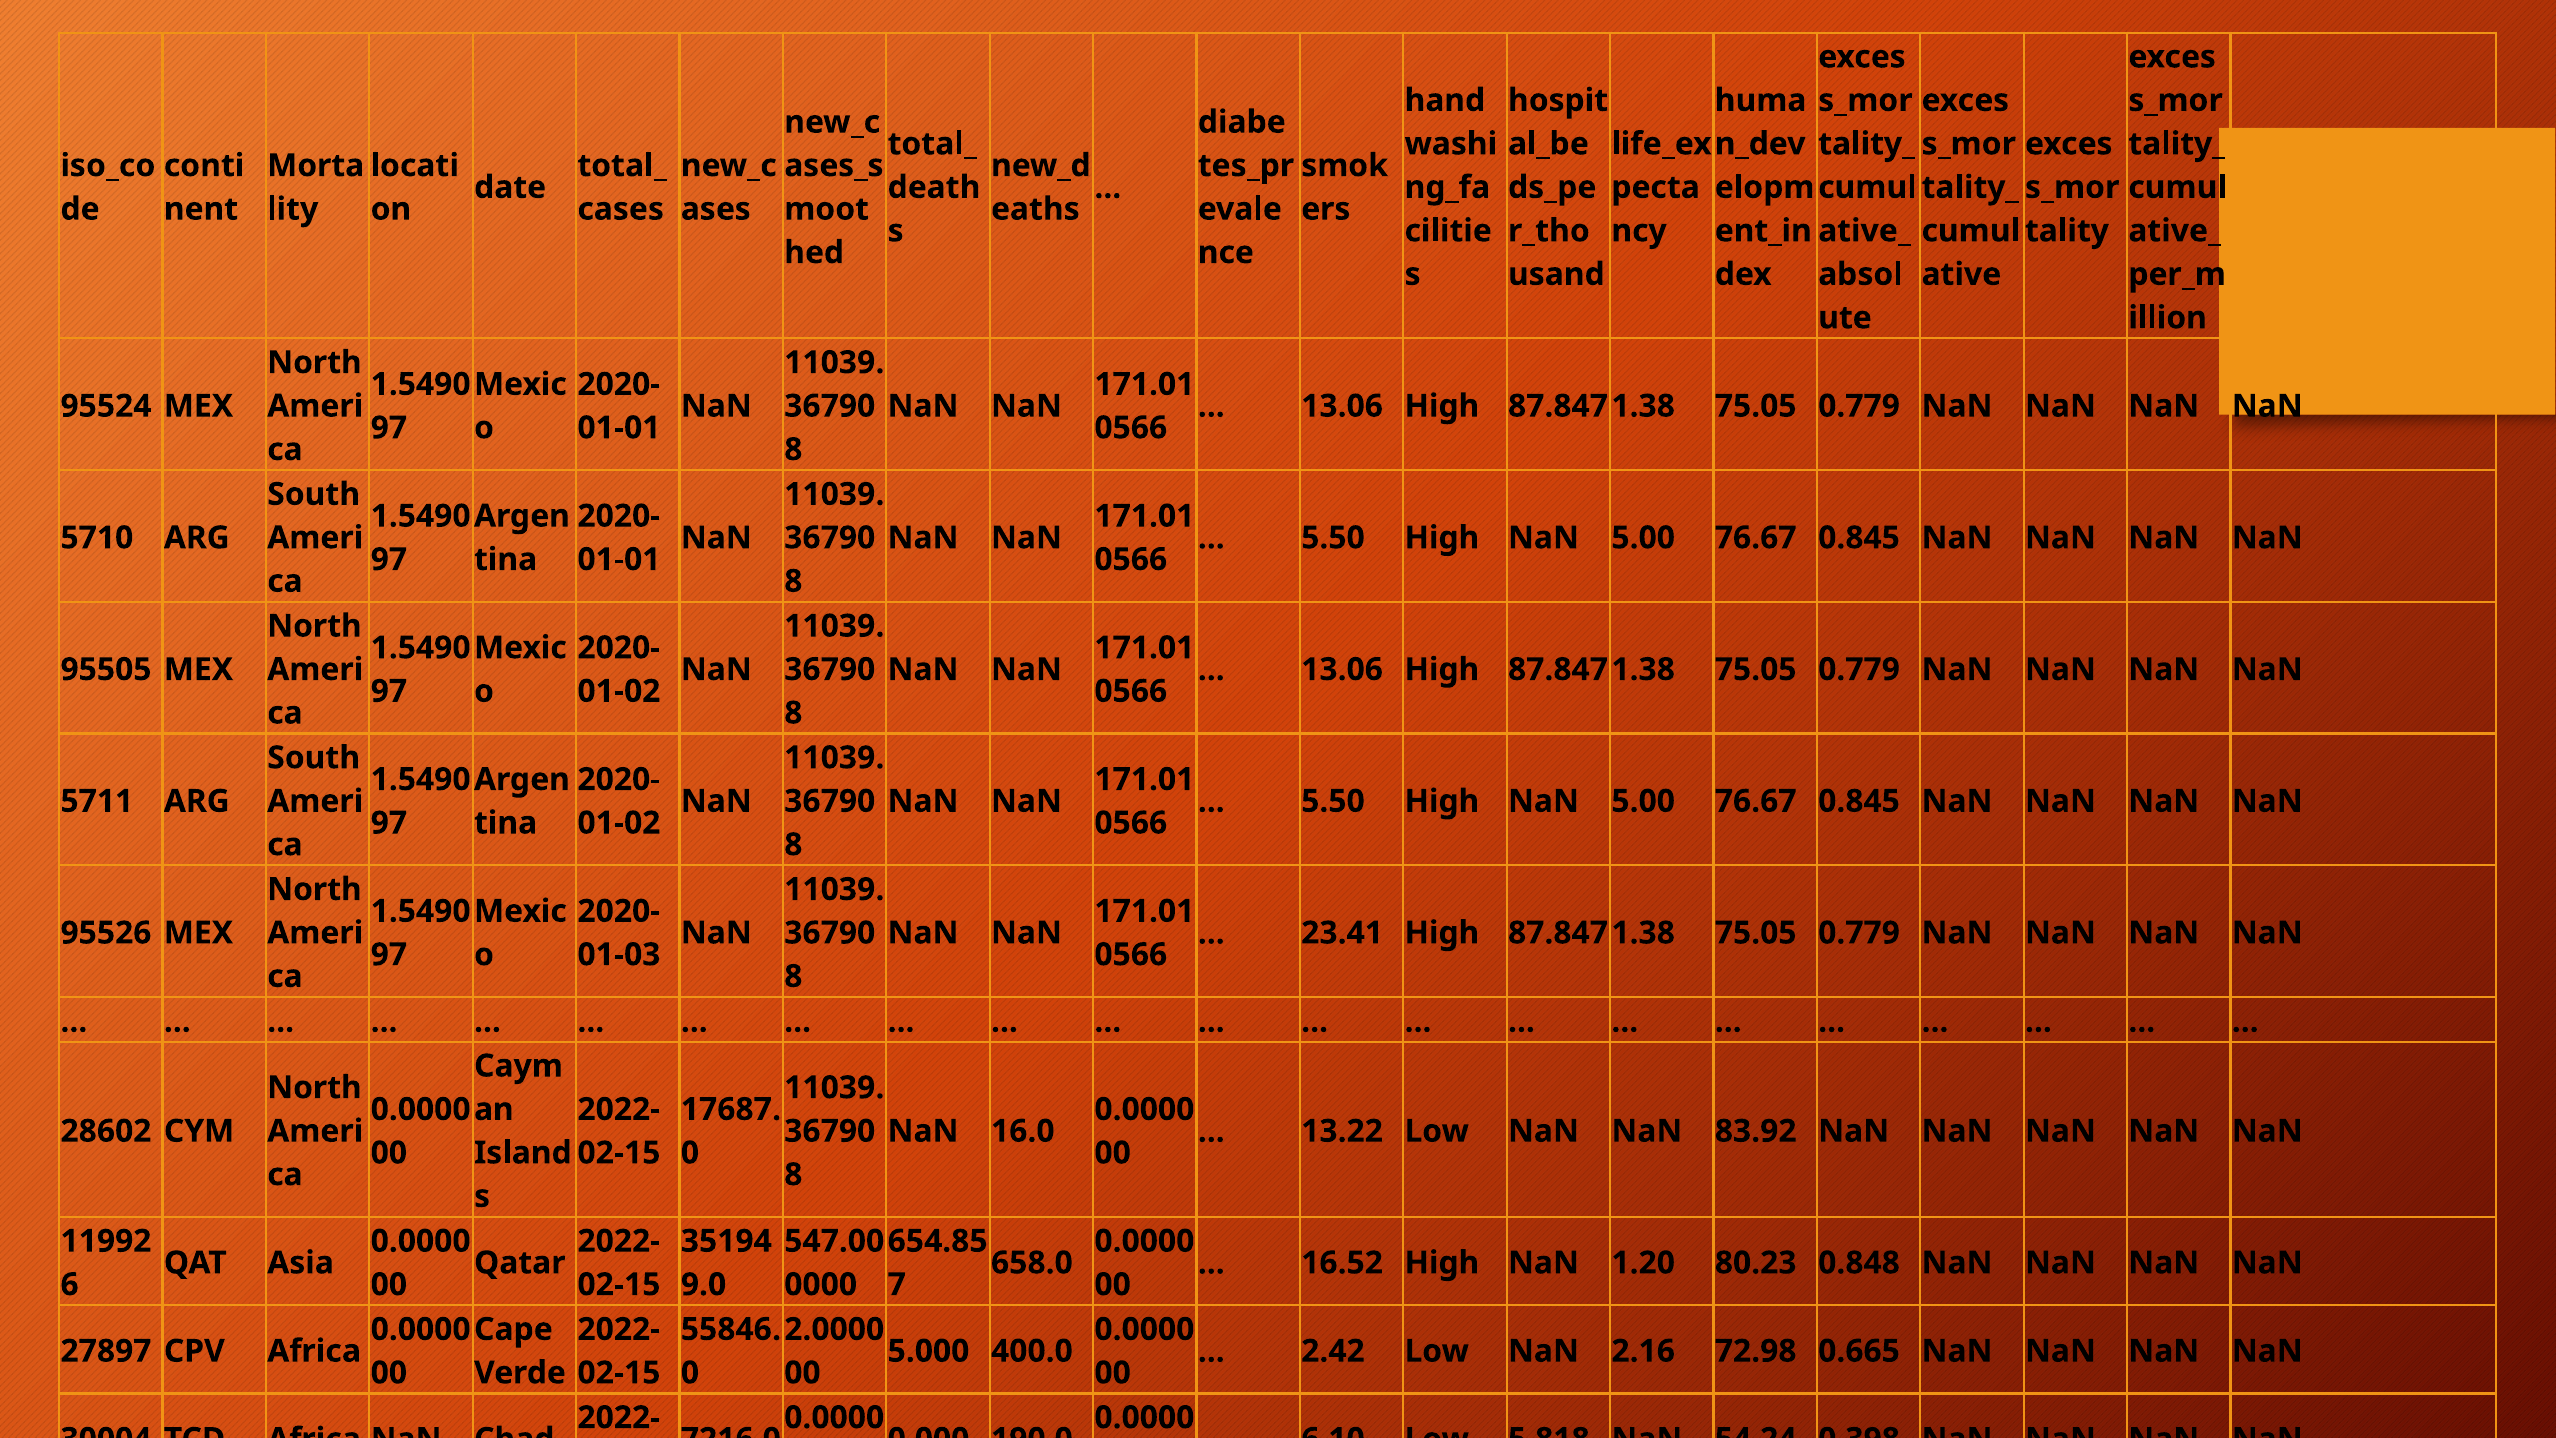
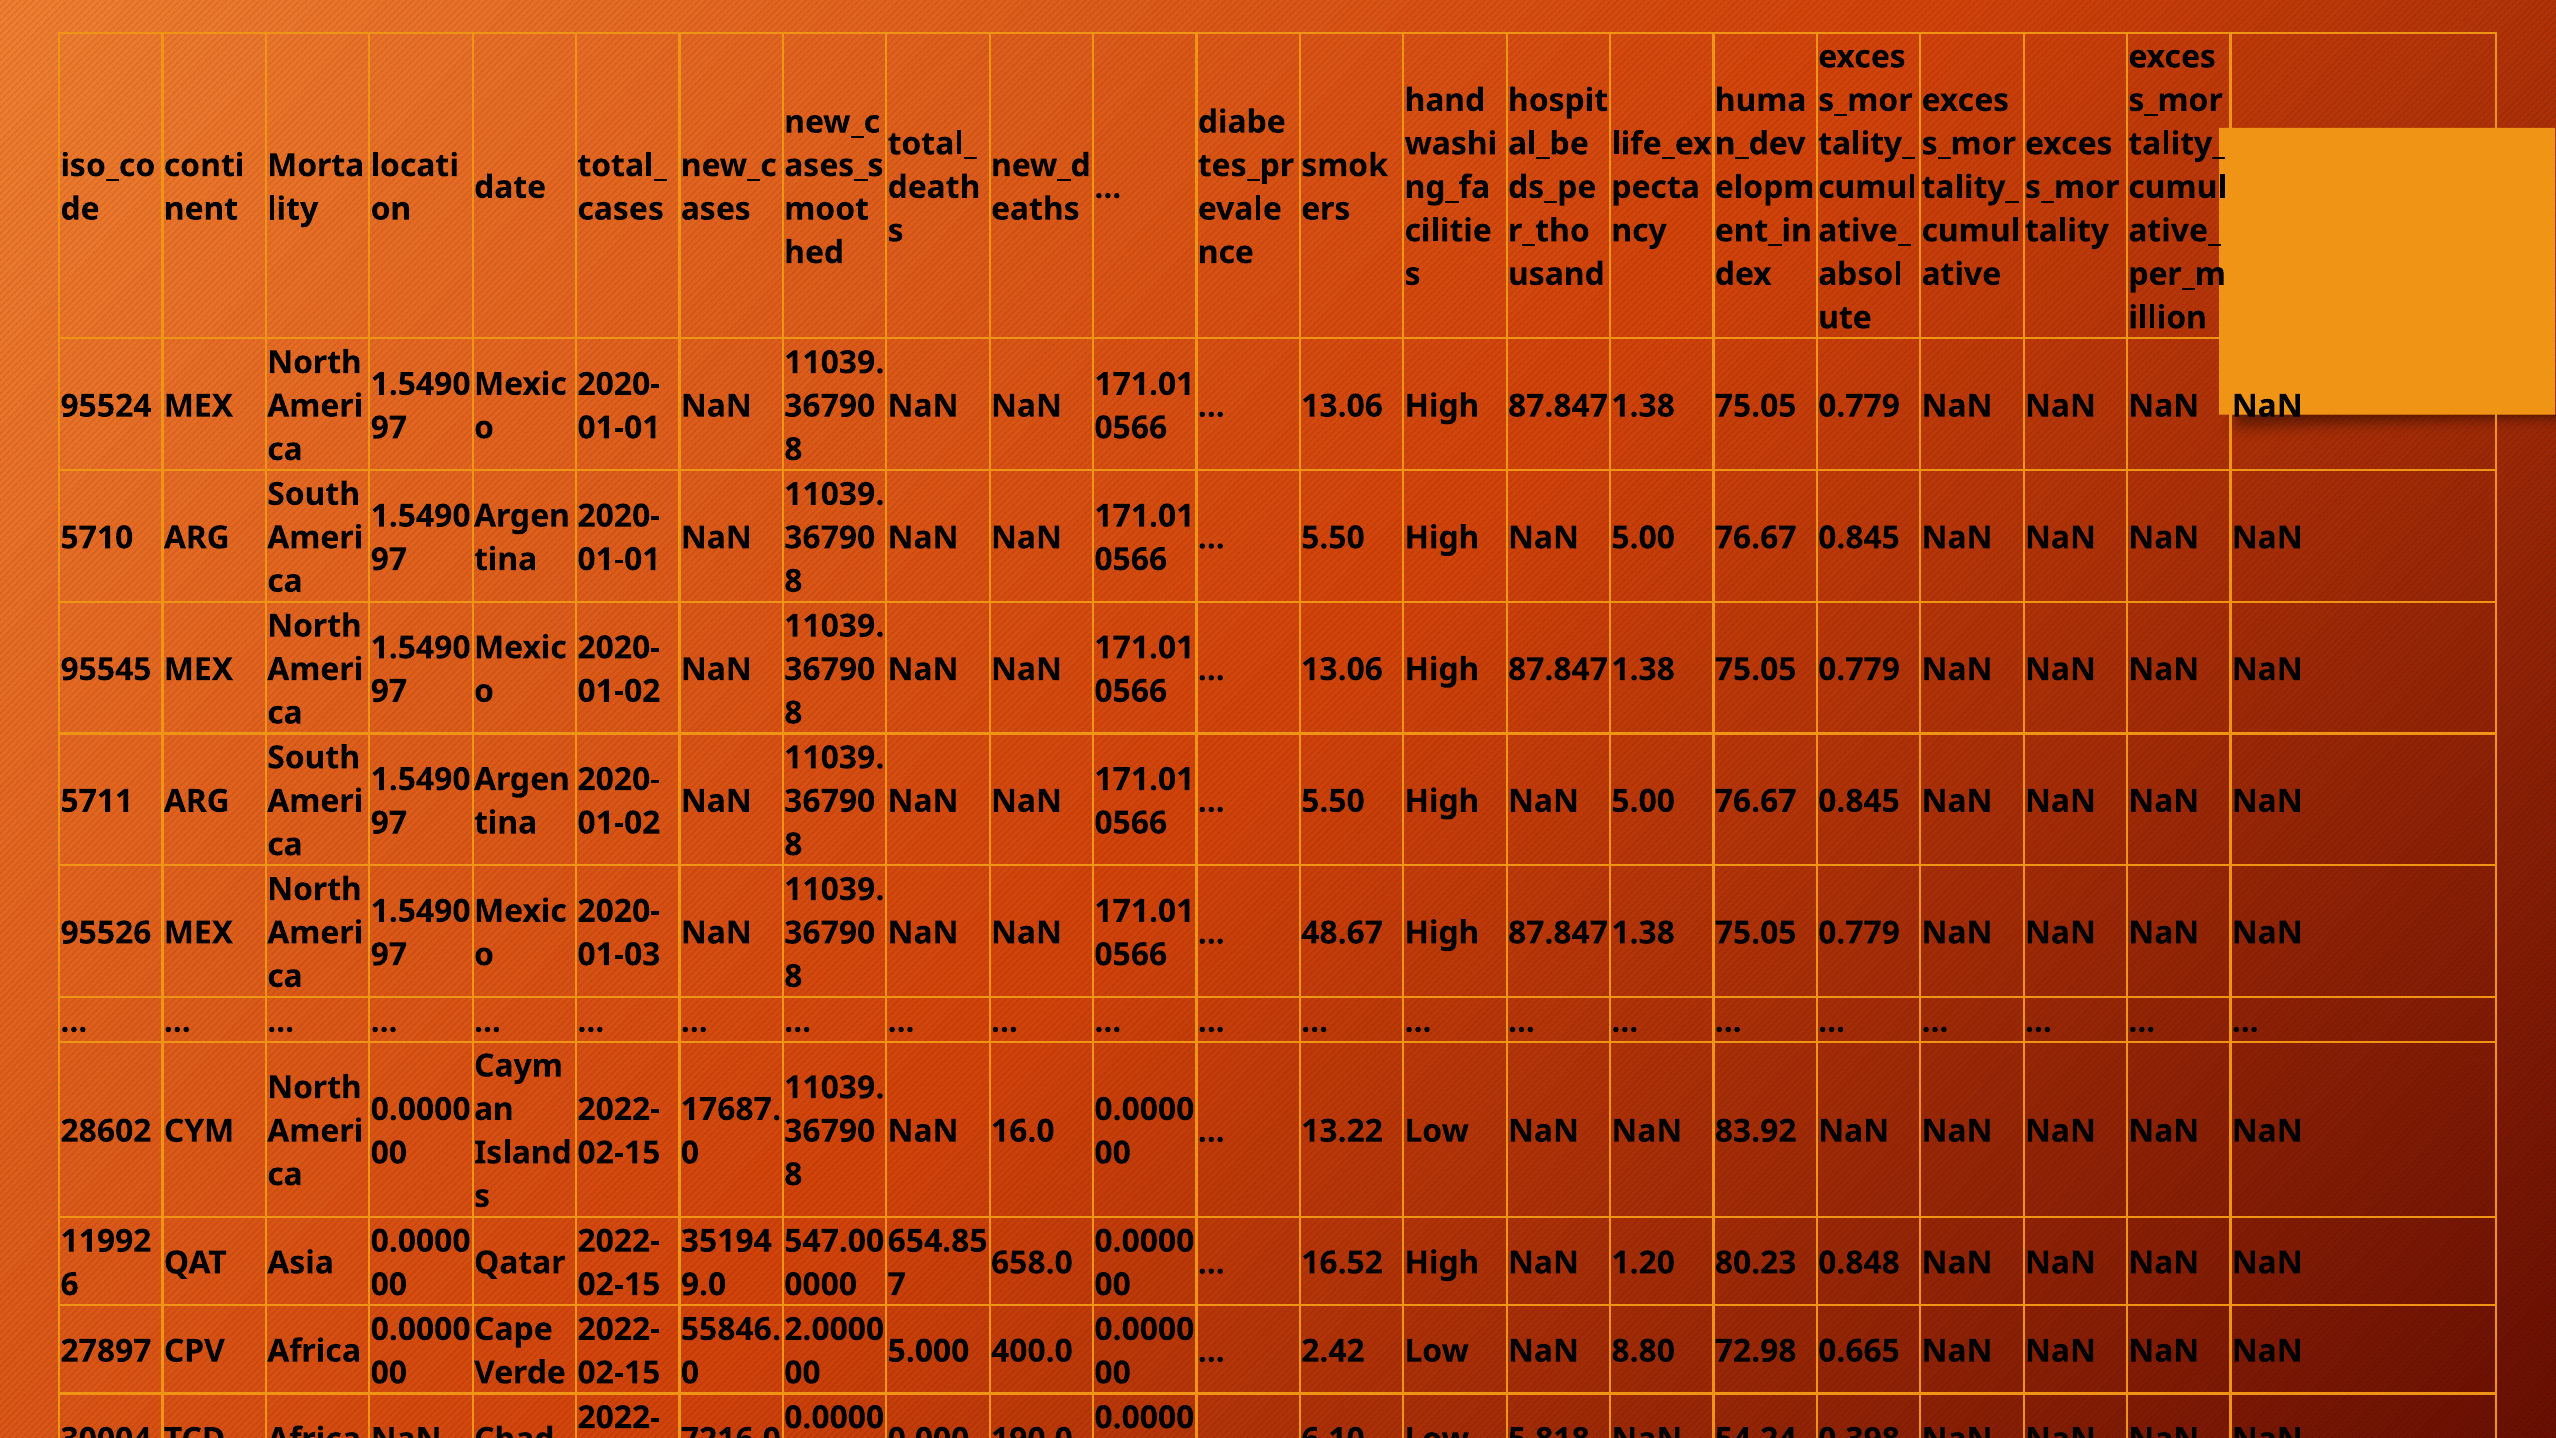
95505: 95505 -> 95545
23.41: 23.41 -> 48.67
2.16: 2.16 -> 8.80
